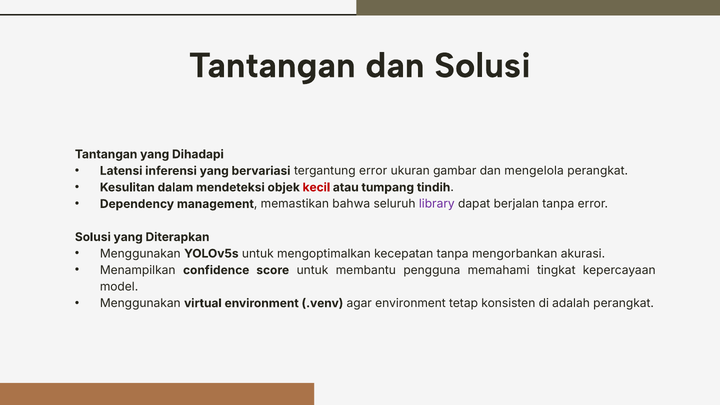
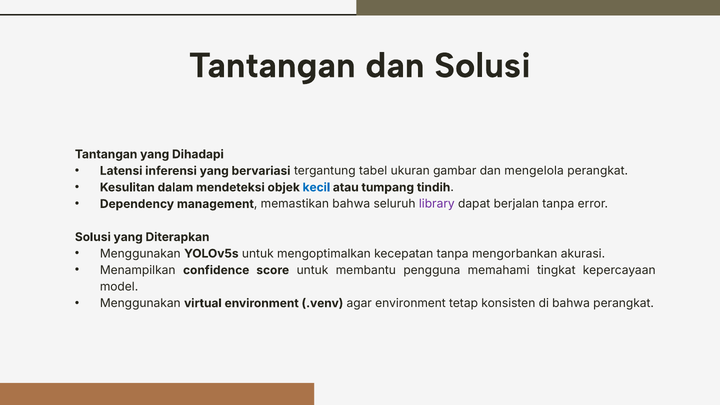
tergantung error: error -> tabel
kecil colour: red -> blue
di adalah: adalah -> bahwa
